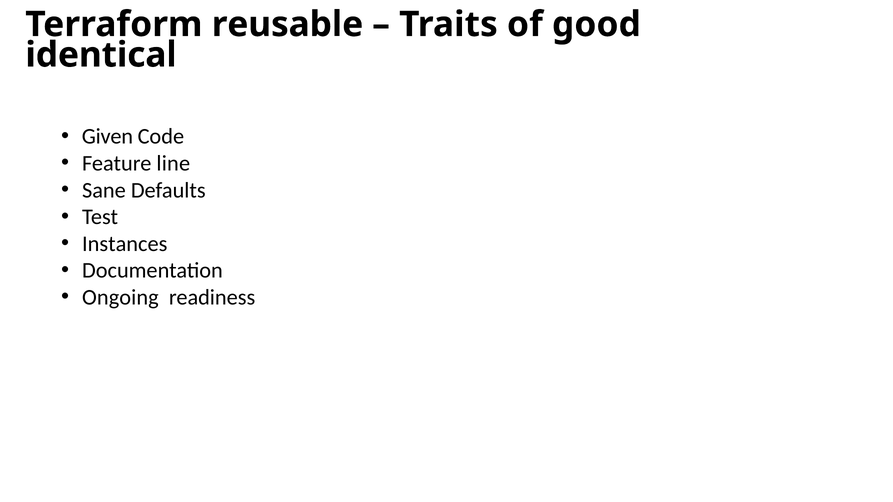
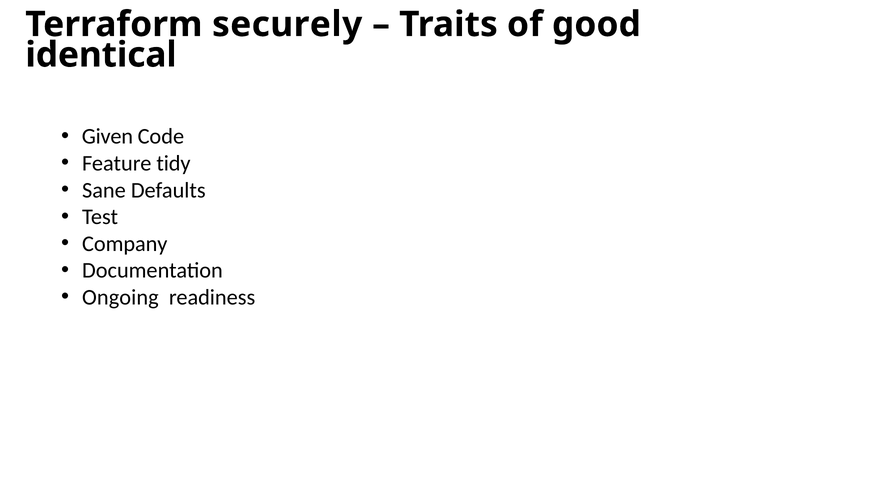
reusable: reusable -> securely
line: line -> tidy
Instances: Instances -> Company
